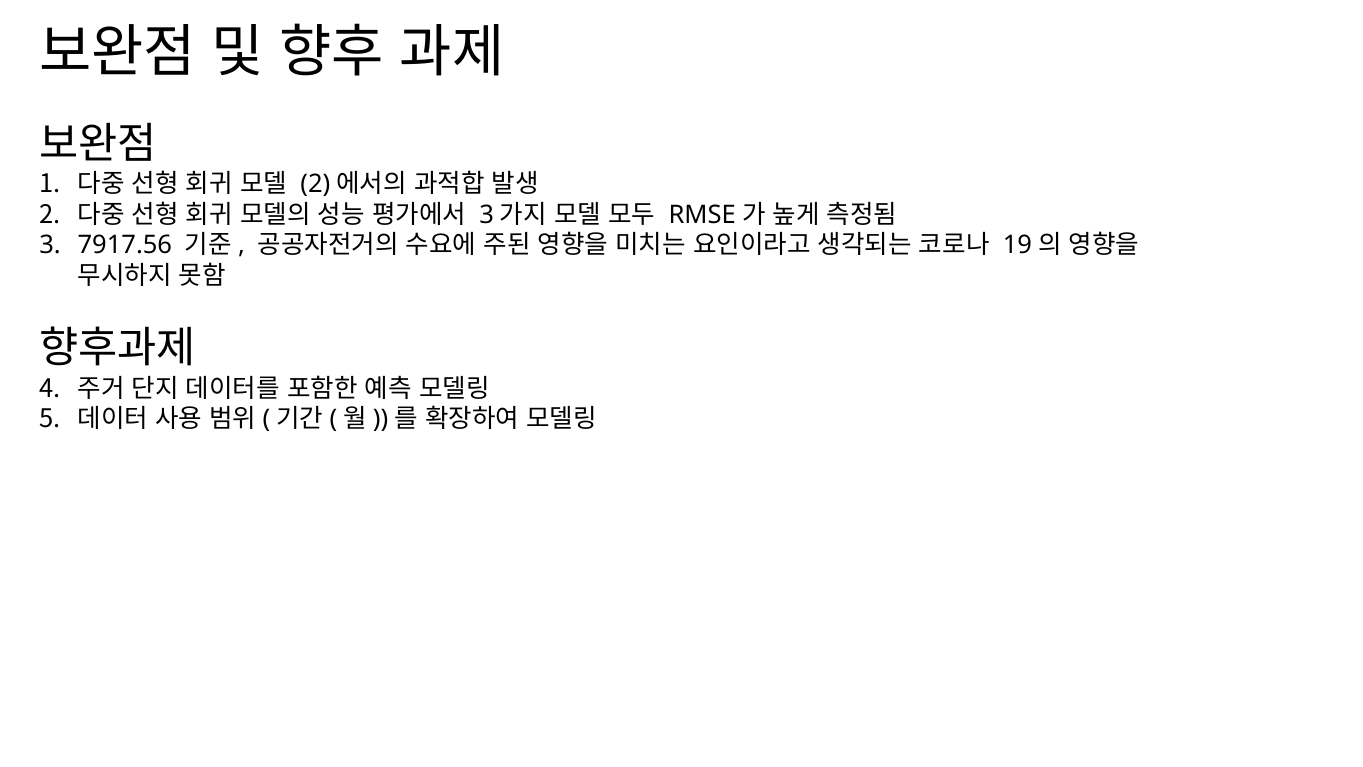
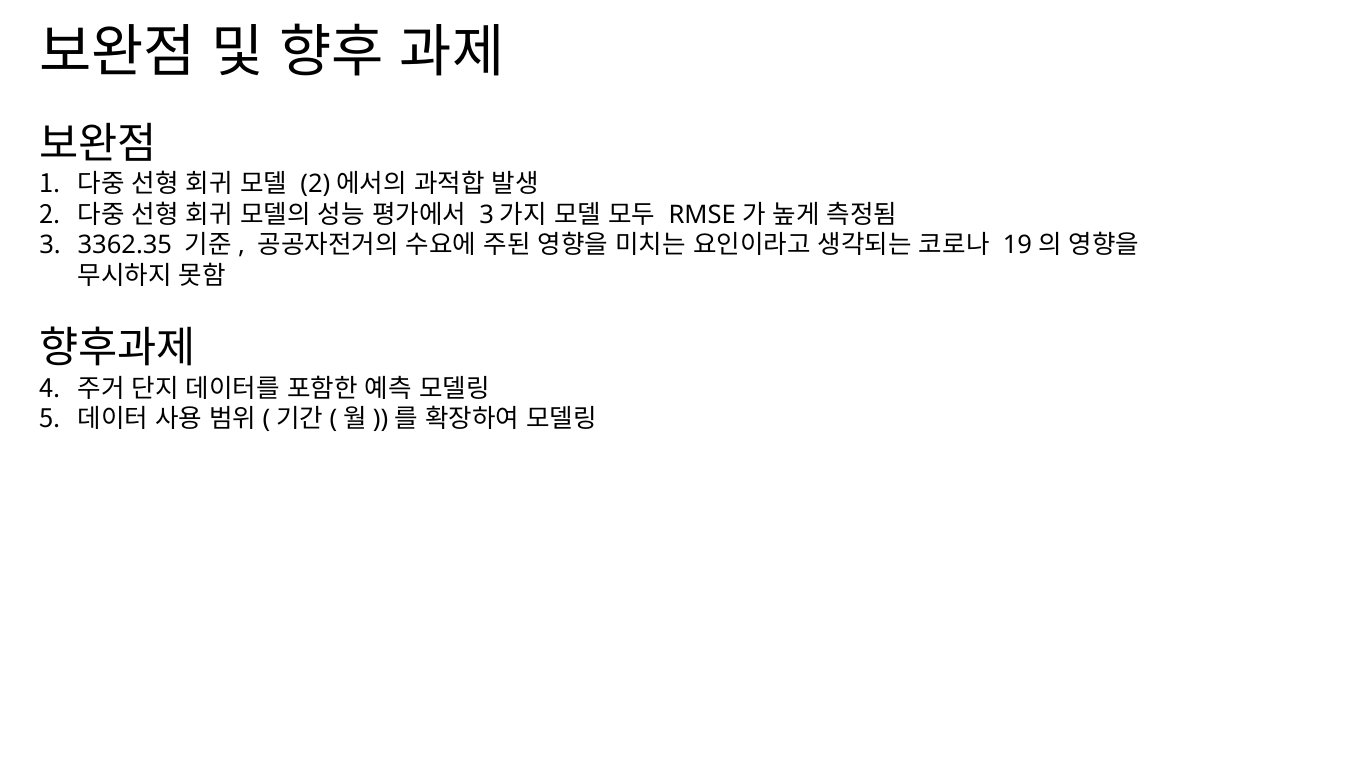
7917.56: 7917.56 -> 3362.35
